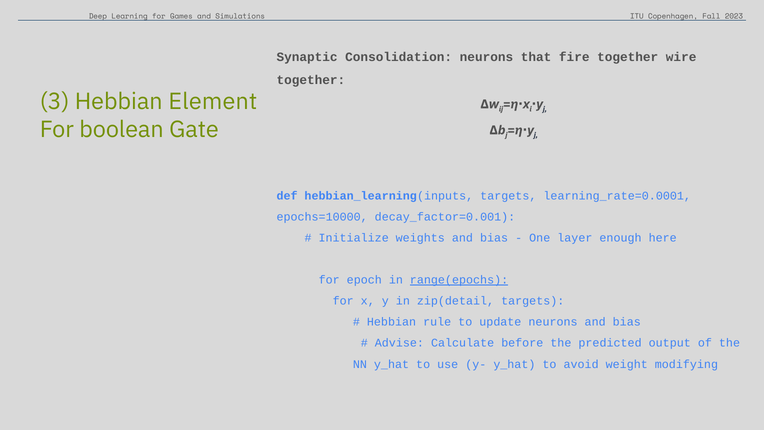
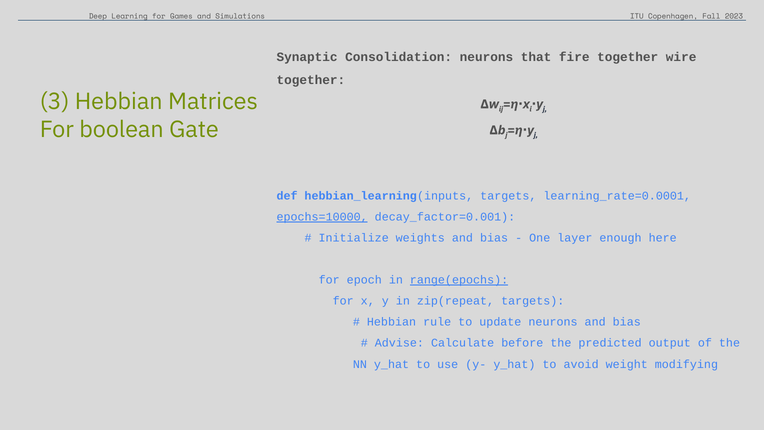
Element: Element -> Matrices
epochs=10000 underline: none -> present
zip(detail: zip(detail -> zip(repeat
